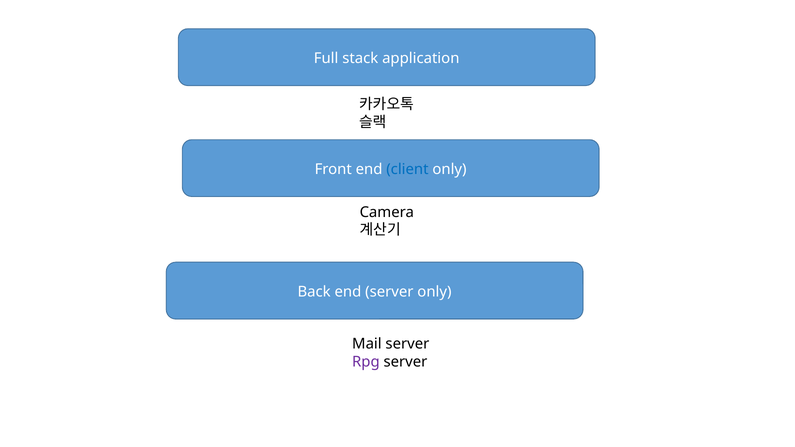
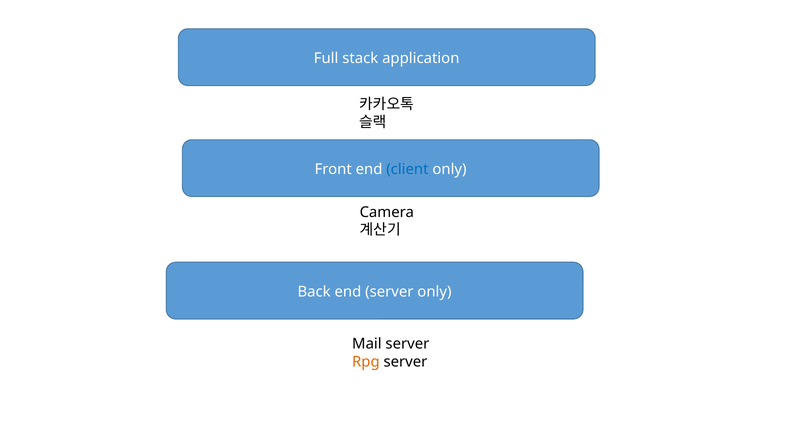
Rpg colour: purple -> orange
